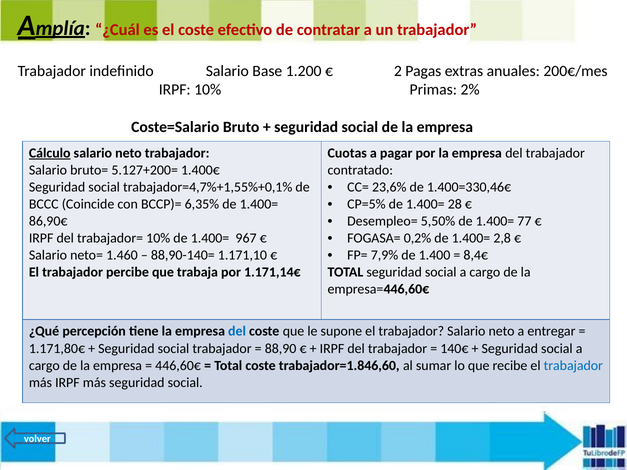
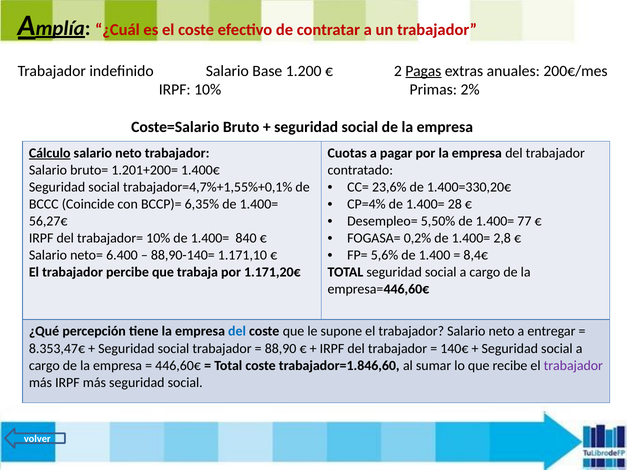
Pagas underline: none -> present
5.127+200=: 5.127+200= -> 1.201+200=
1.400=330,46€: 1.400=330,46€ -> 1.400=330,20€
CP=5%: CP=5% -> CP=4%
86,90€: 86,90€ -> 56,27€
967: 967 -> 840
7,9%: 7,9% -> 5,6%
1.460: 1.460 -> 6.400
1.171,14€: 1.171,14€ -> 1.171,20€
1.171,80€: 1.171,80€ -> 8.353,47€
trabajador at (573, 366) colour: blue -> purple
